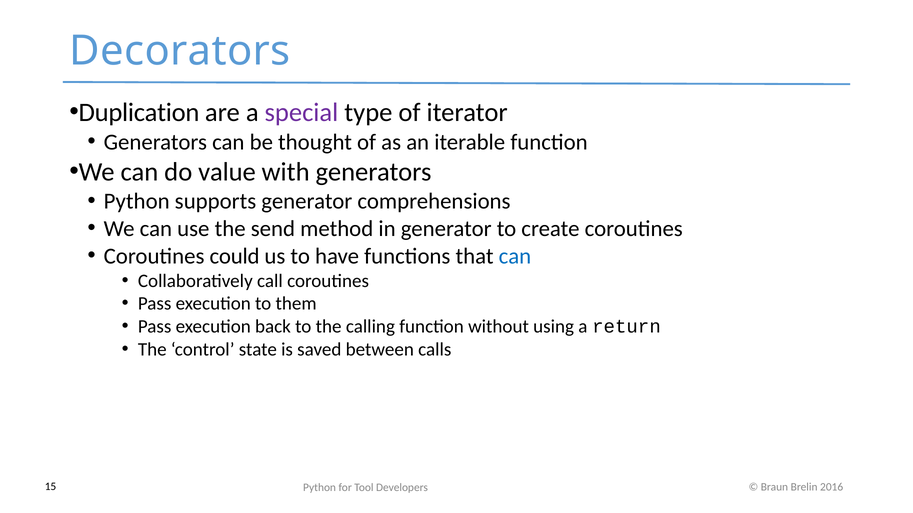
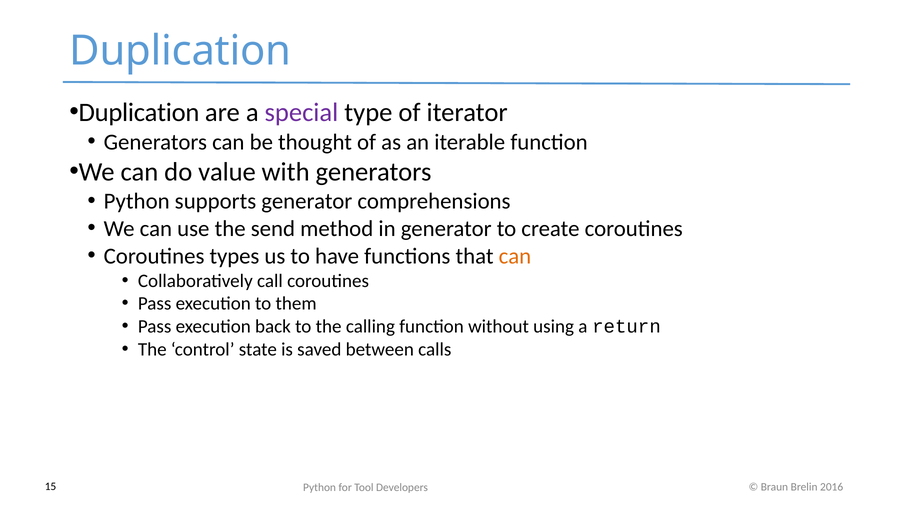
Decorators at (180, 51): Decorators -> Duplication
could: could -> types
can at (515, 256) colour: blue -> orange
